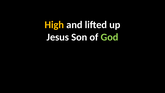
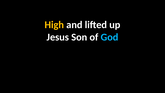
God colour: light green -> light blue
